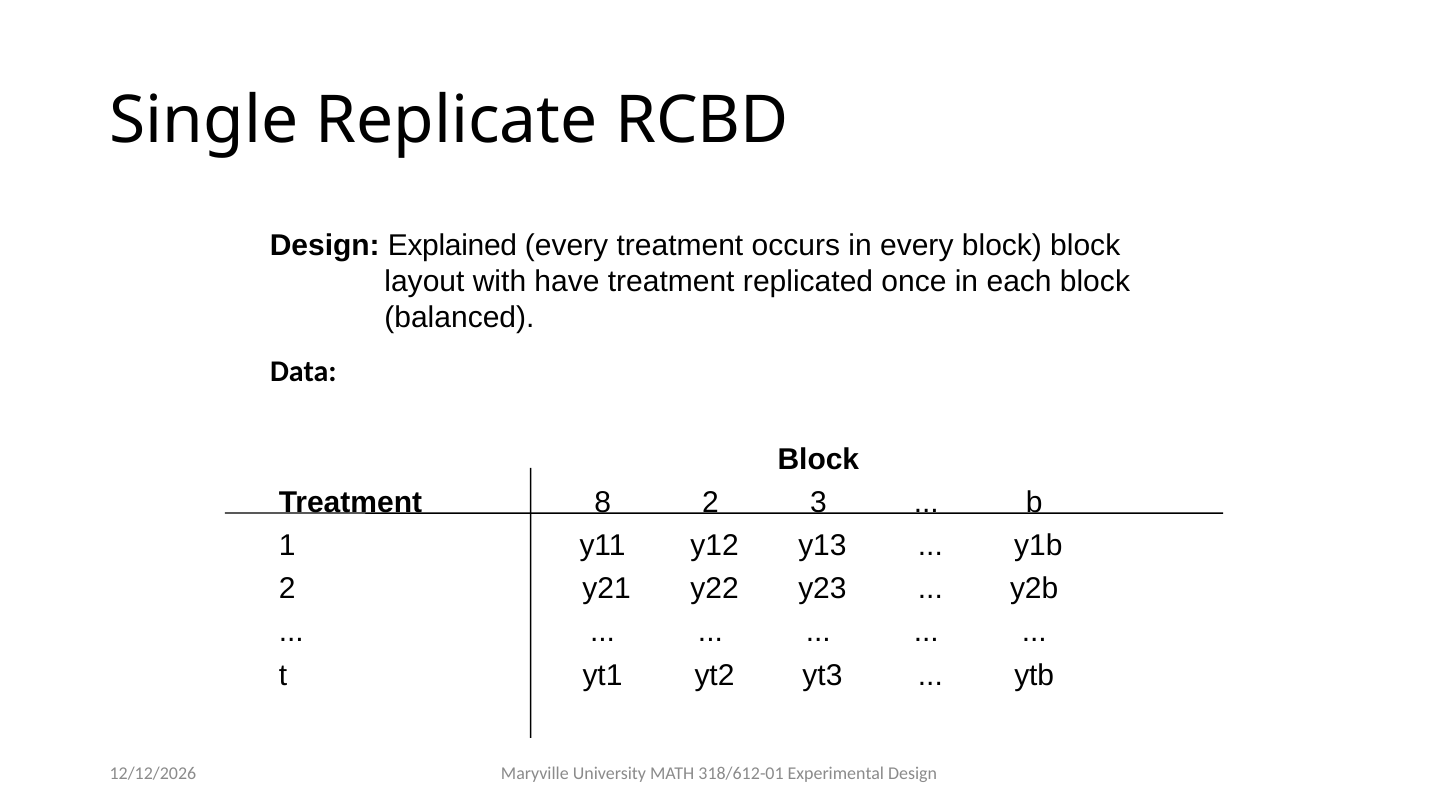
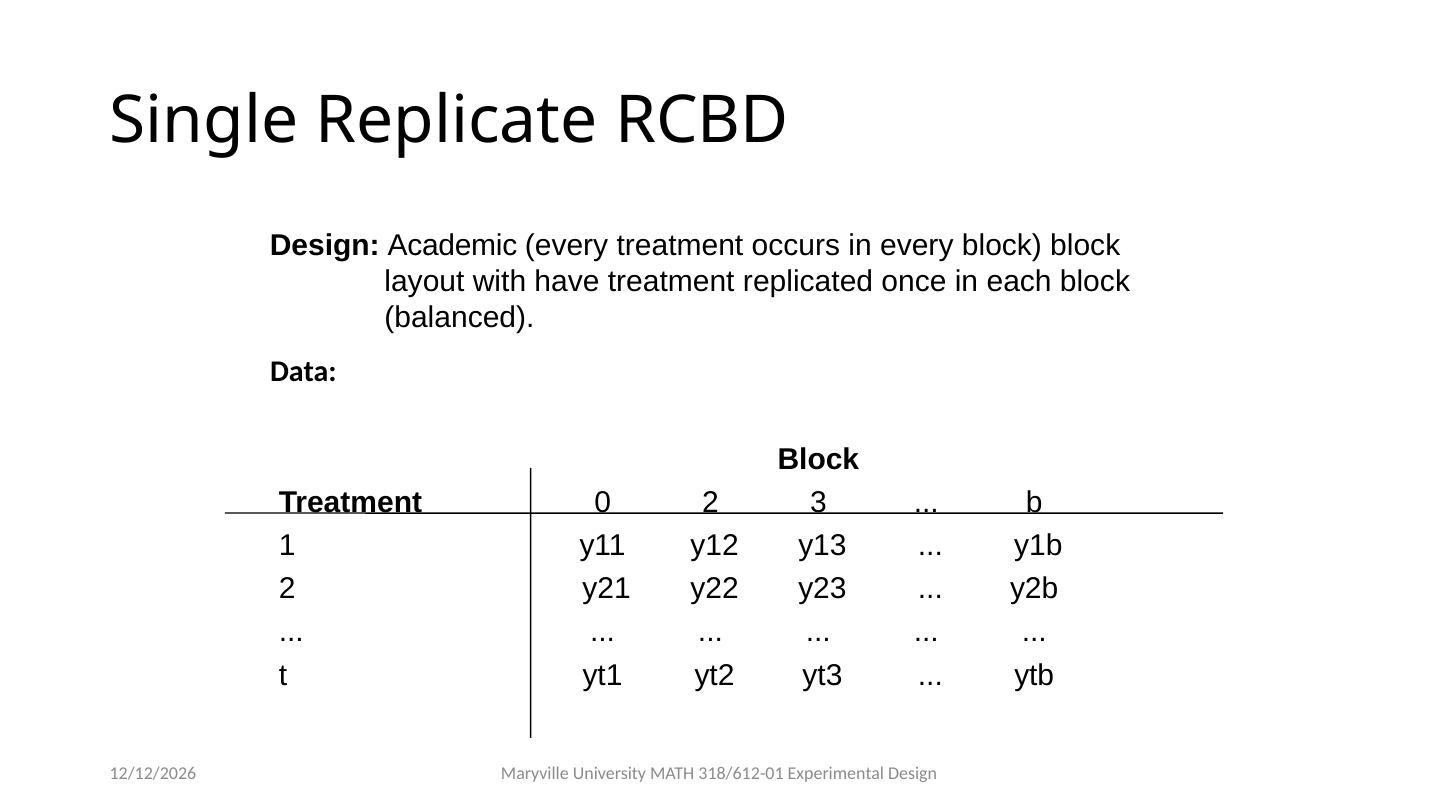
Explained: Explained -> Academic
8: 8 -> 0
